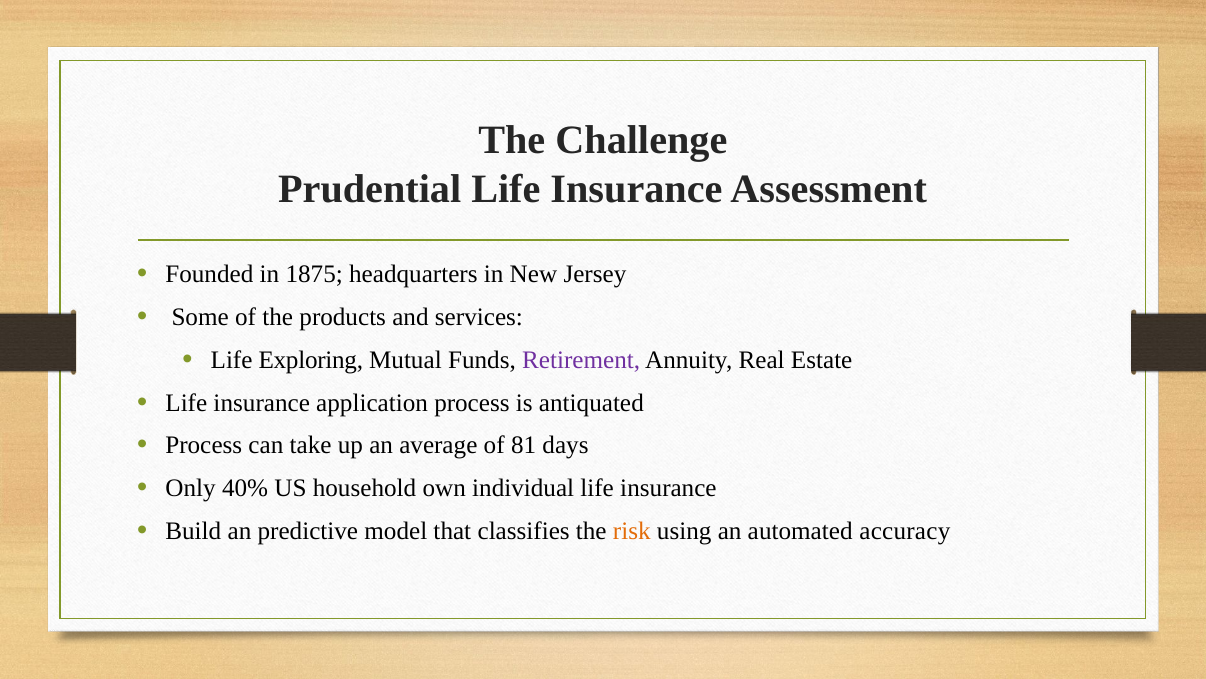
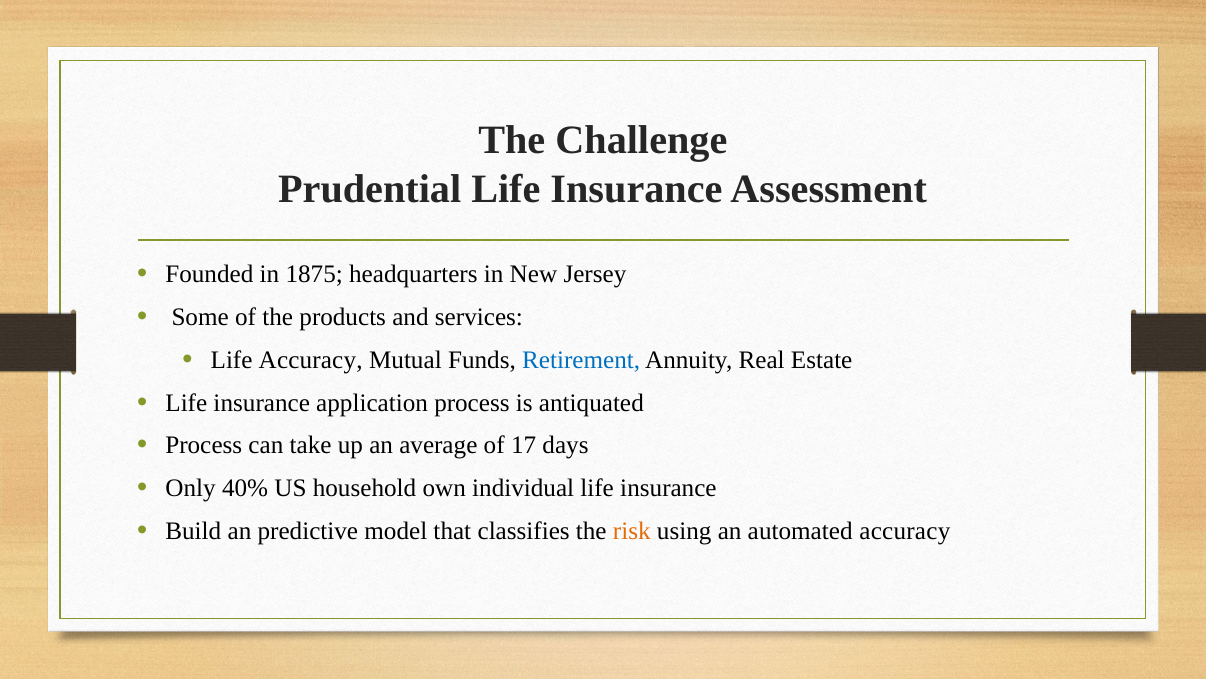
Life Exploring: Exploring -> Accuracy
Retirement colour: purple -> blue
81: 81 -> 17
